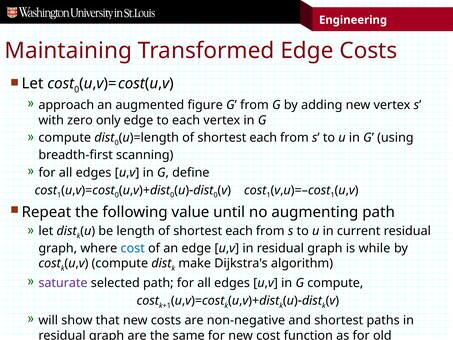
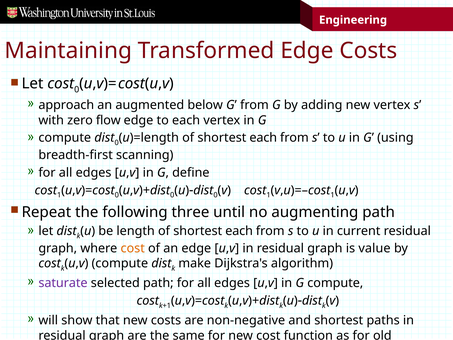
figure: figure -> below
only: only -> flow
value: value -> three
cost at (133, 248) colour: blue -> orange
while: while -> value
